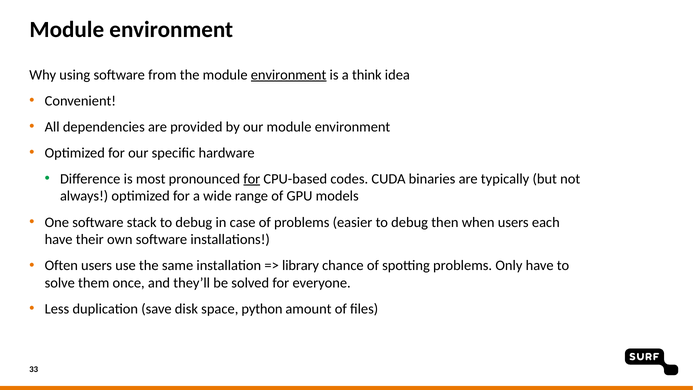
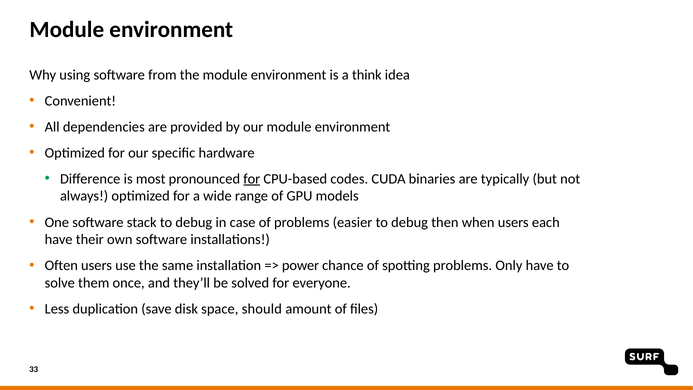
environment at (289, 75) underline: present -> none
library: library -> power
python: python -> should
